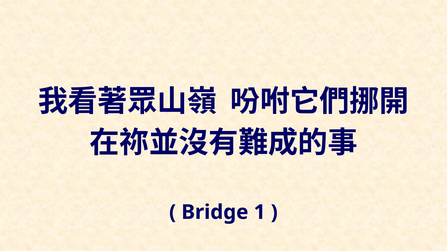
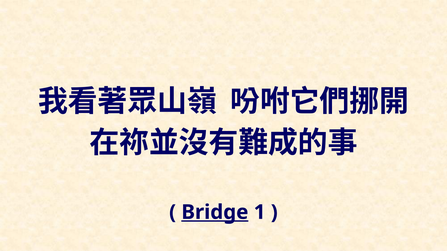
Bridge underline: none -> present
